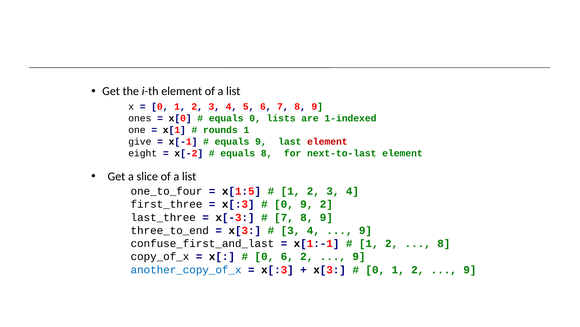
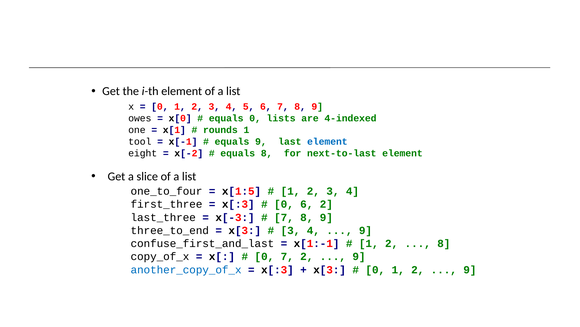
ones: ones -> owes
1-indexed: 1-indexed -> 4-indexed
give: give -> tool
element at (327, 141) colour: red -> blue
0 9: 9 -> 6
0 6: 6 -> 7
